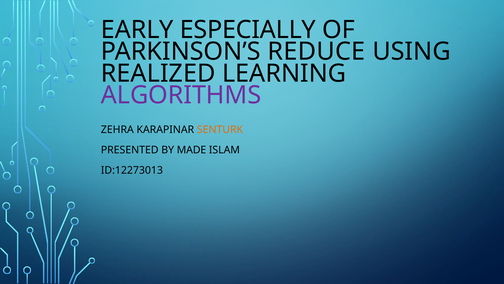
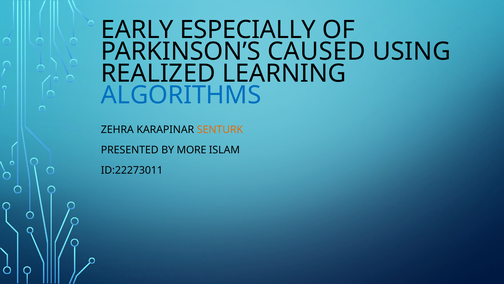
REDUCE: REDUCE -> CAUSED
ALGORITHMS colour: purple -> blue
MADE: MADE -> MORE
ID:12273013: ID:12273013 -> ID:22273011
